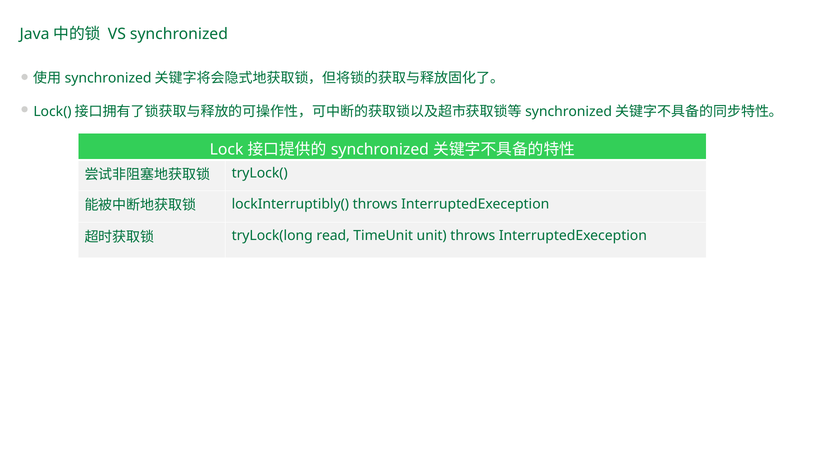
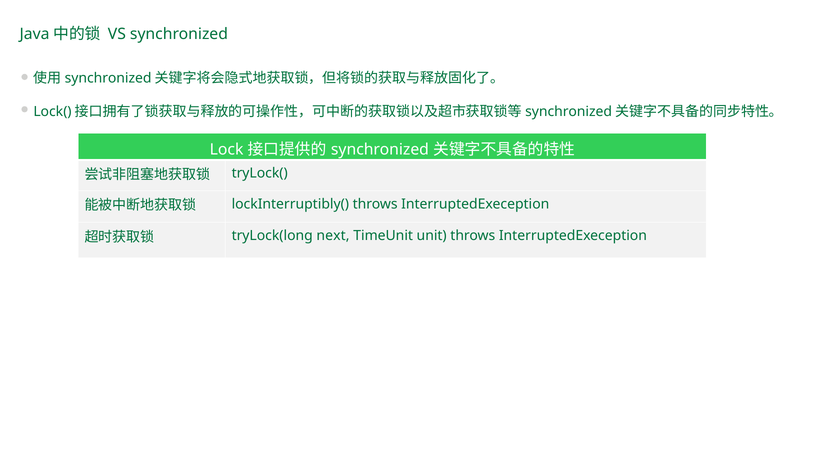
read: read -> next
